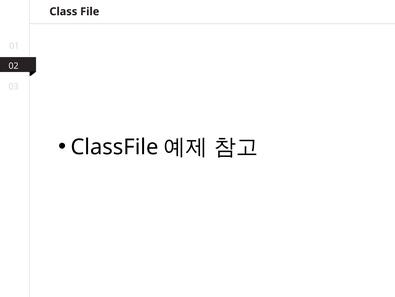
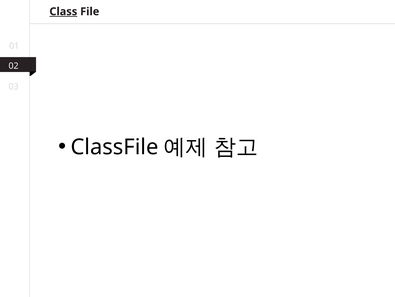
Class underline: none -> present
